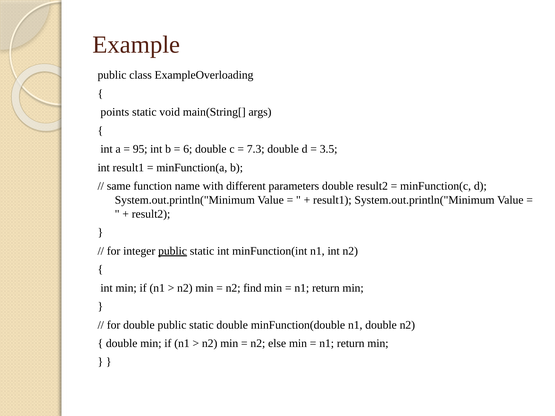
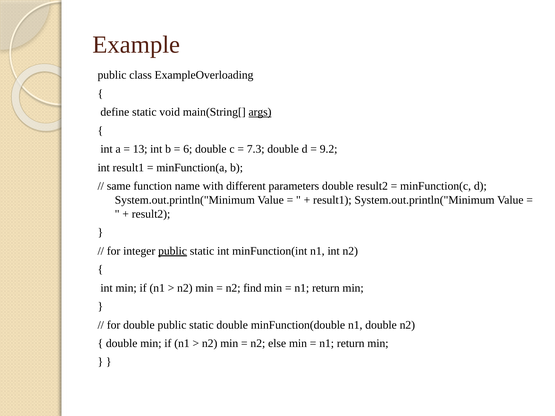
points: points -> define
args underline: none -> present
95: 95 -> 13
3.5: 3.5 -> 9.2
